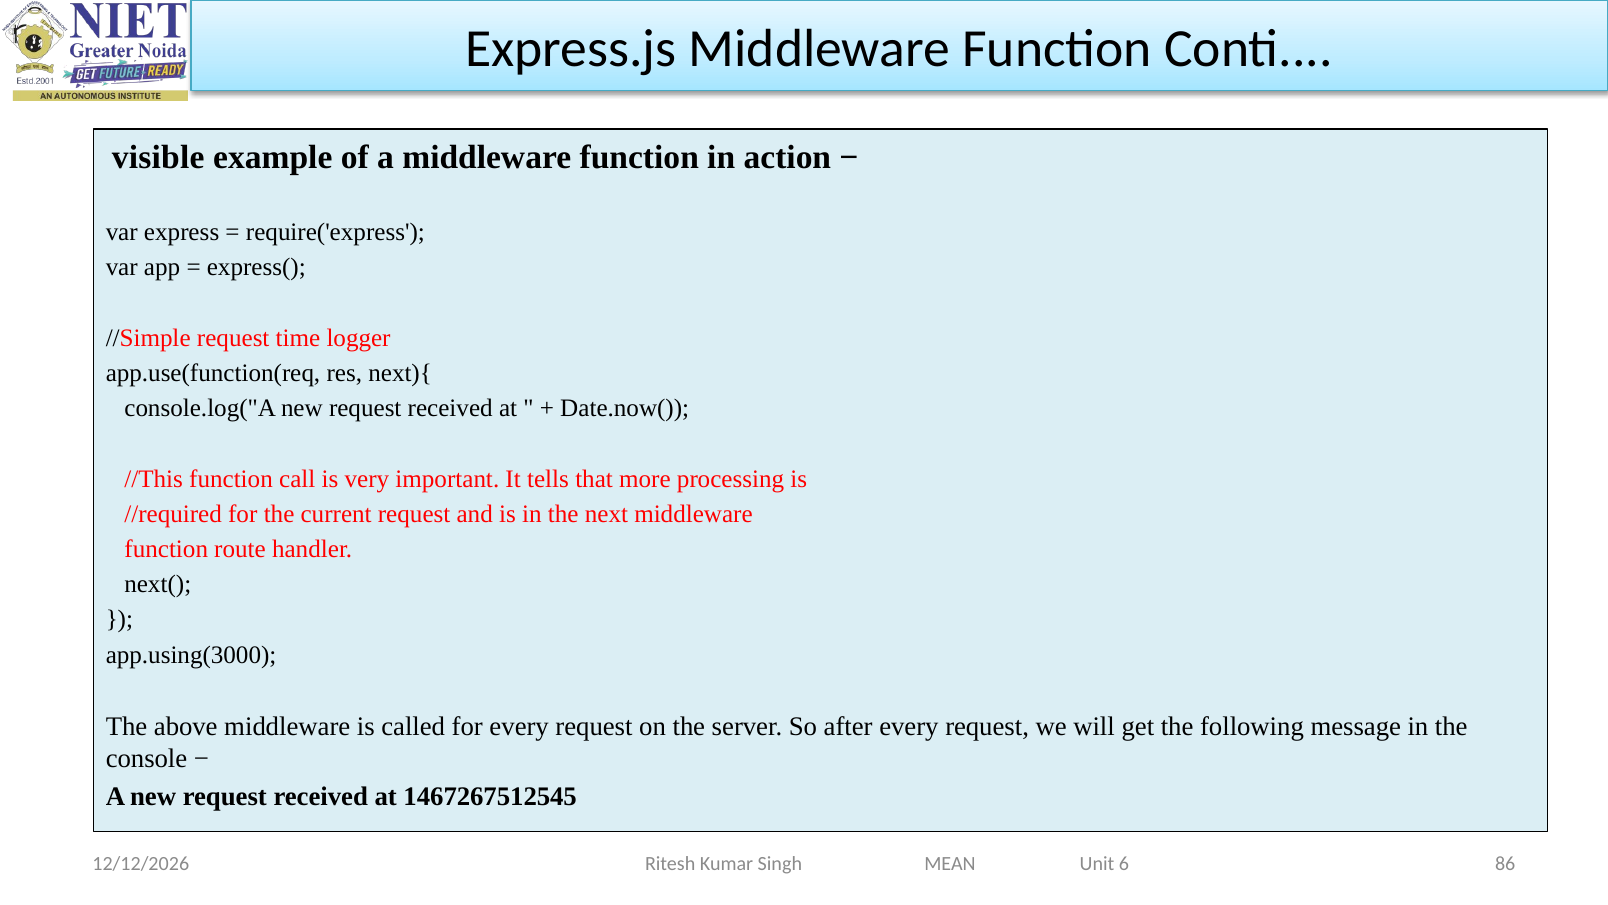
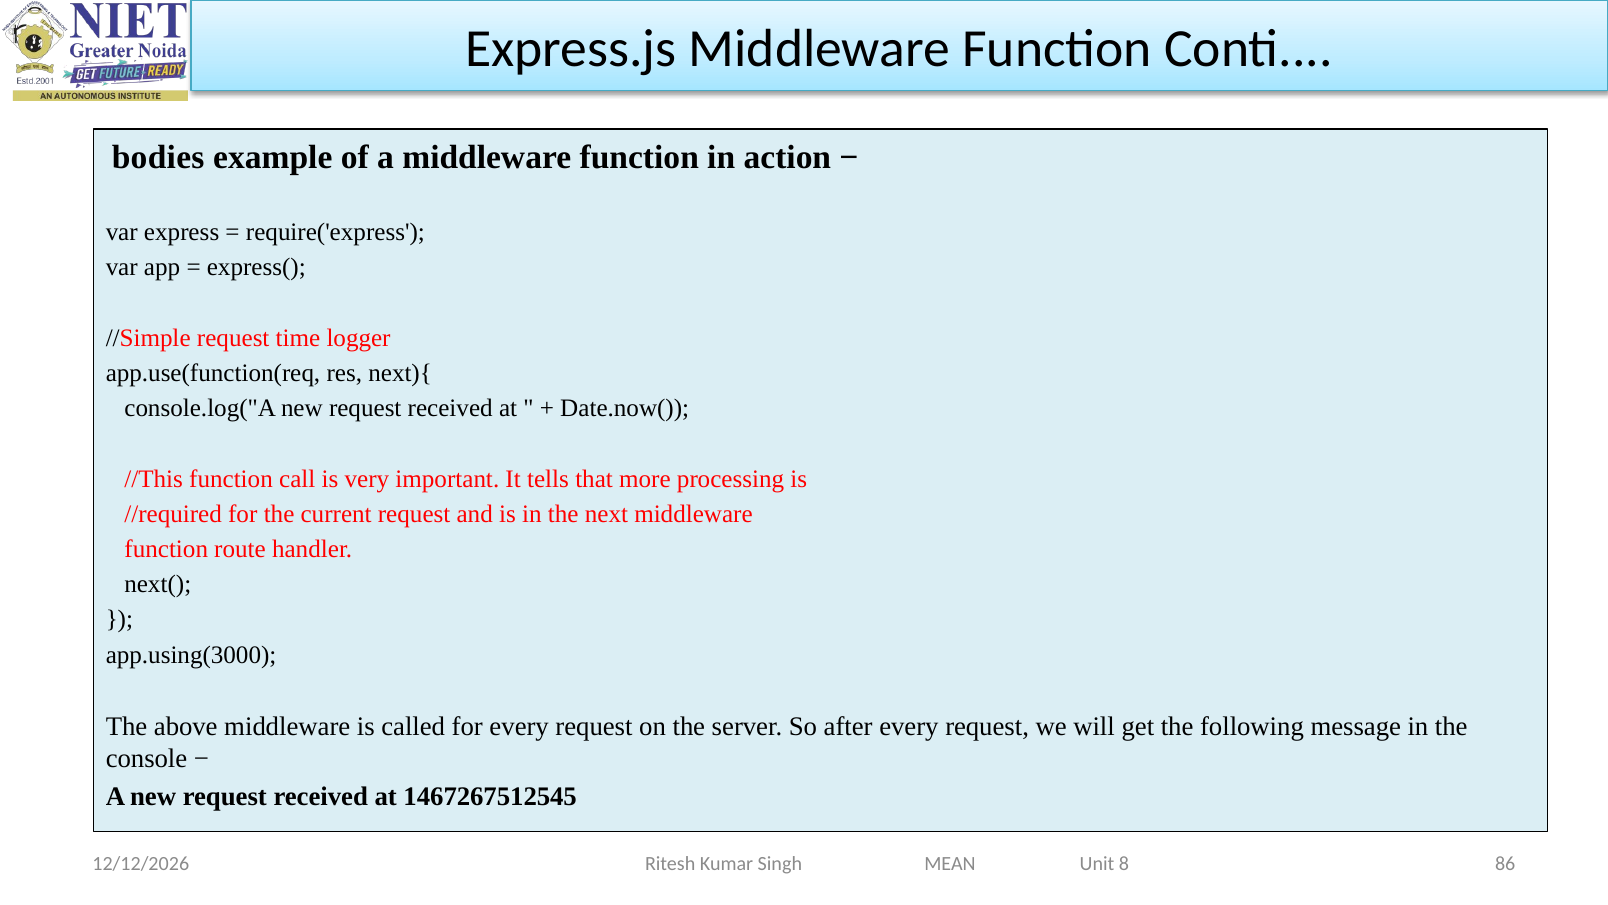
visible: visible -> bodies
6: 6 -> 8
